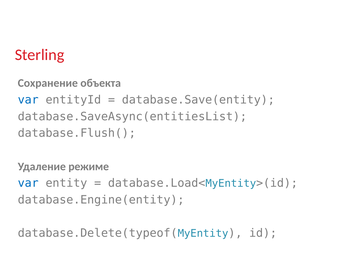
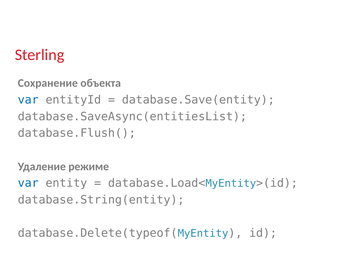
database.Engine(entity: database.Engine(entity -> database.String(entity
